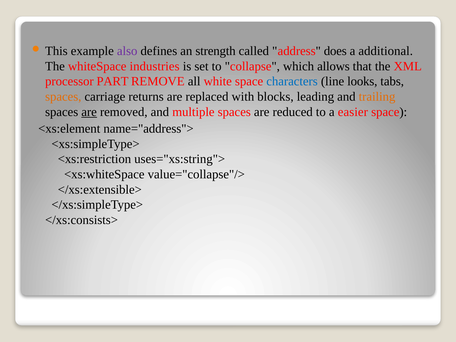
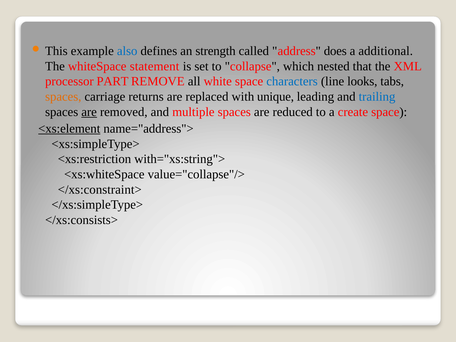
also colour: purple -> blue
industries: industries -> statement
allows: allows -> nested
blocks: blocks -> unique
trailing colour: orange -> blue
easier: easier -> create
<xs:element underline: none -> present
uses="xs:string">: uses="xs:string"> -> with="xs:string">
</xs:extensible>: </xs:extensible> -> </xs:constraint>
